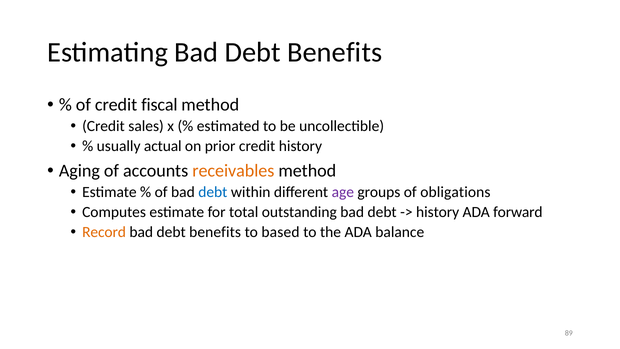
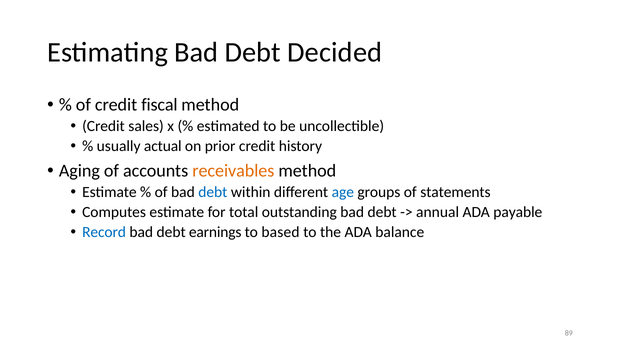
Estimating Bad Debt Benefits: Benefits -> Decided
age colour: purple -> blue
obligations: obligations -> statements
history at (438, 212): history -> annual
forward: forward -> payable
Record colour: orange -> blue
benefits at (215, 232): benefits -> earnings
